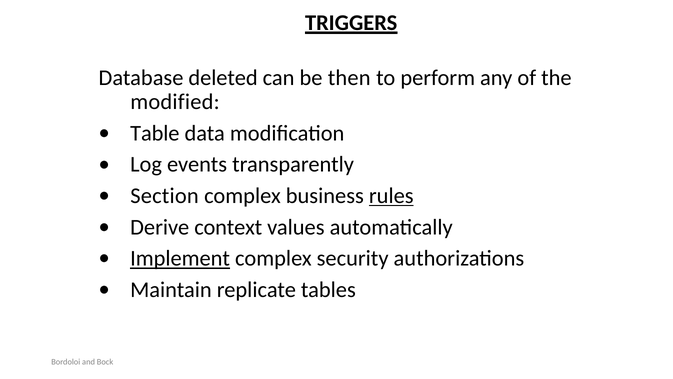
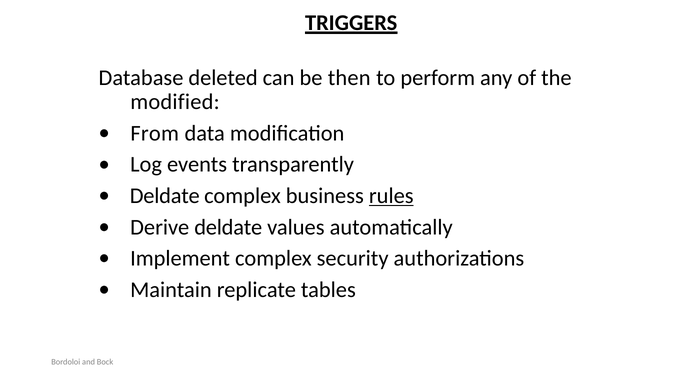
Table: Table -> From
Section at (165, 196): Section -> Deldate
Derive context: context -> deldate
Implement underline: present -> none
